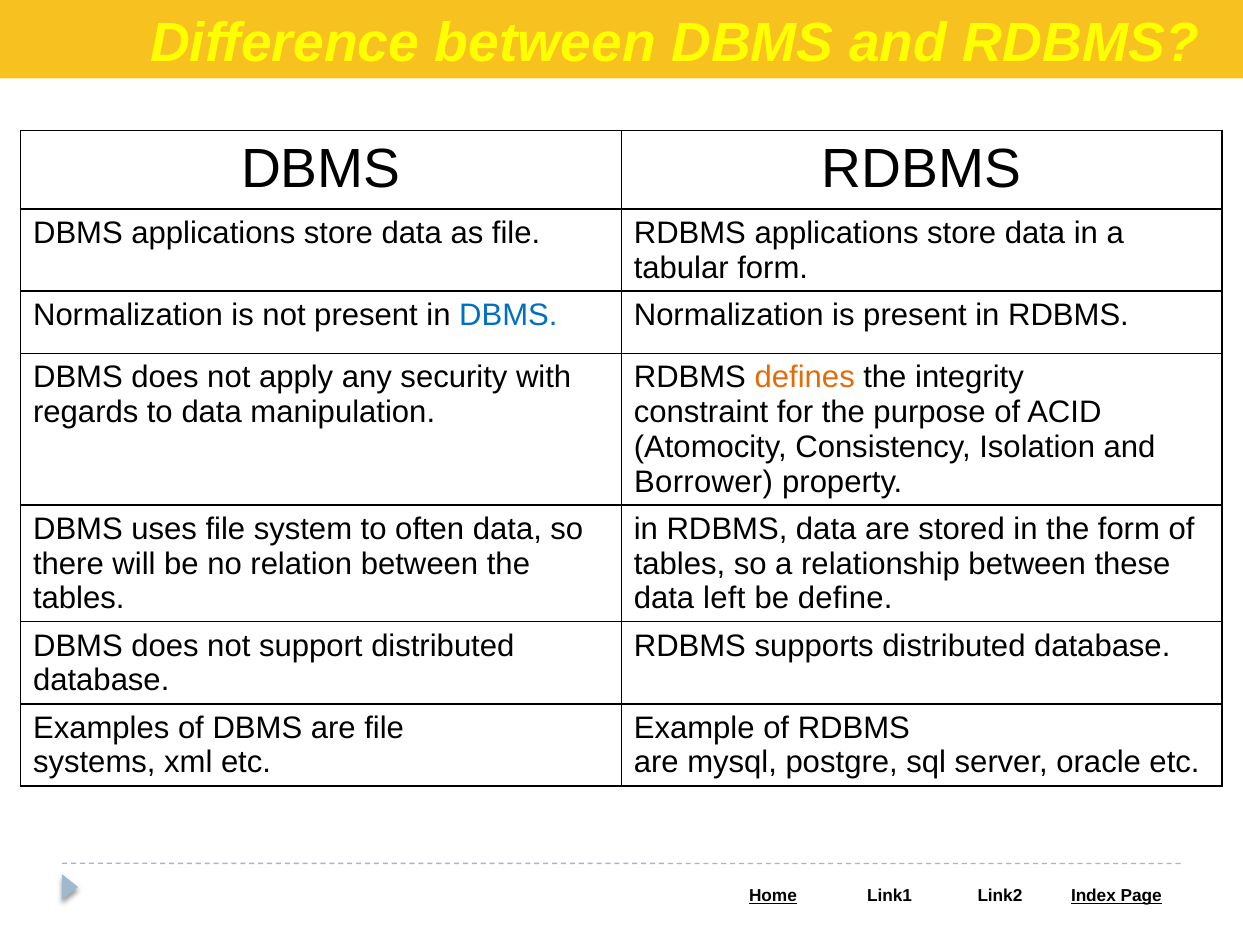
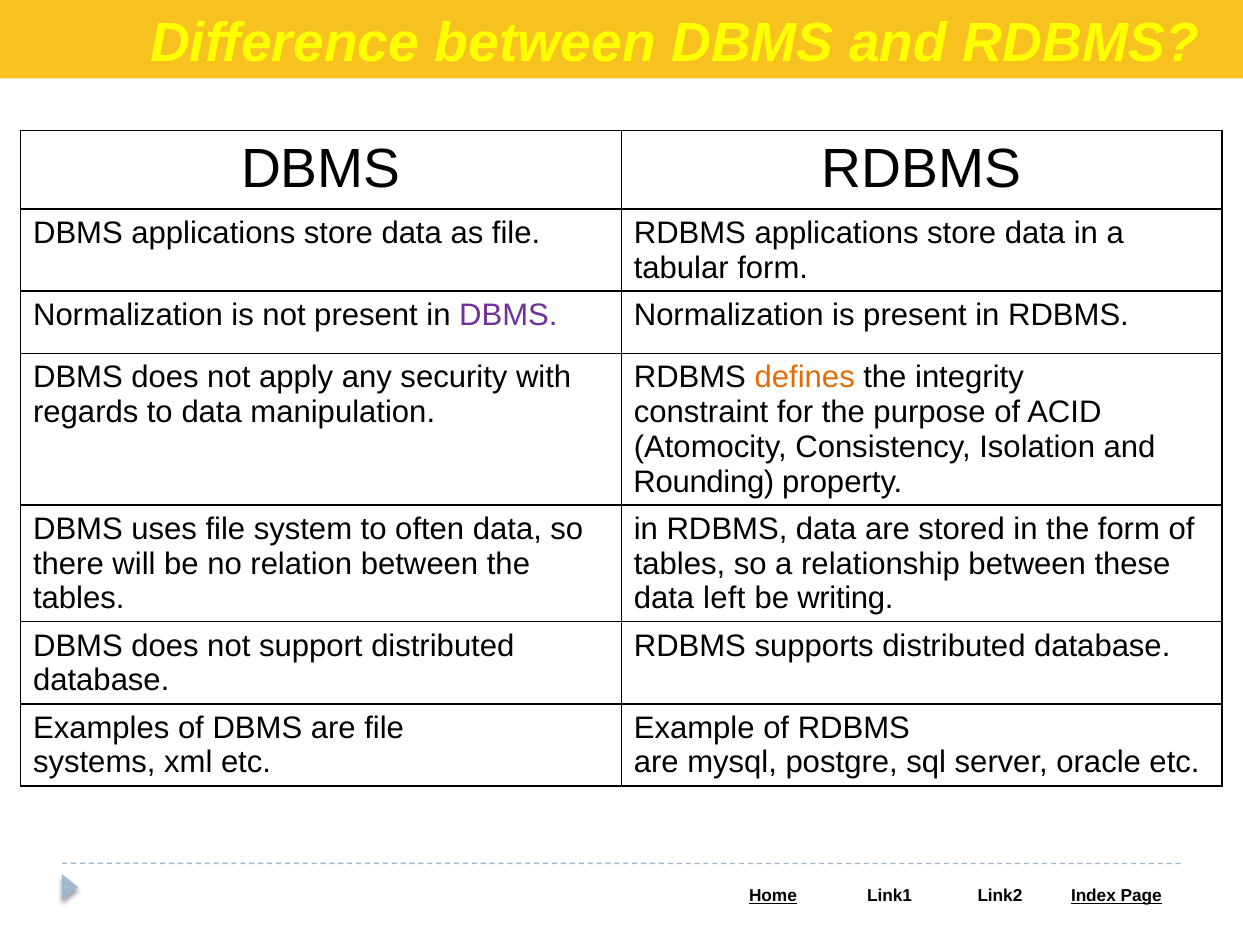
DBMS at (508, 315) colour: blue -> purple
Borrower: Borrower -> Rounding
define: define -> writing
